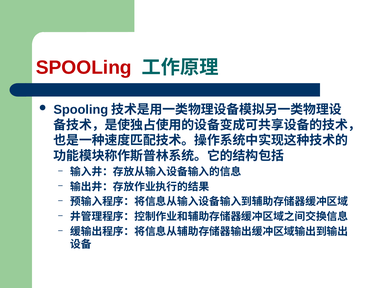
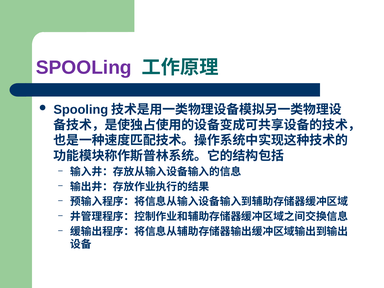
SPOOLing colour: red -> purple
